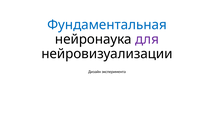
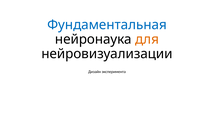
для colour: purple -> orange
